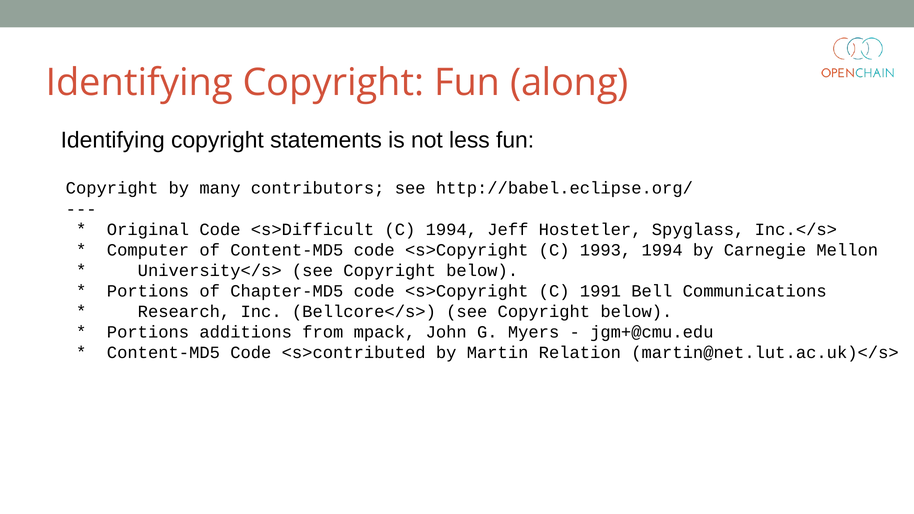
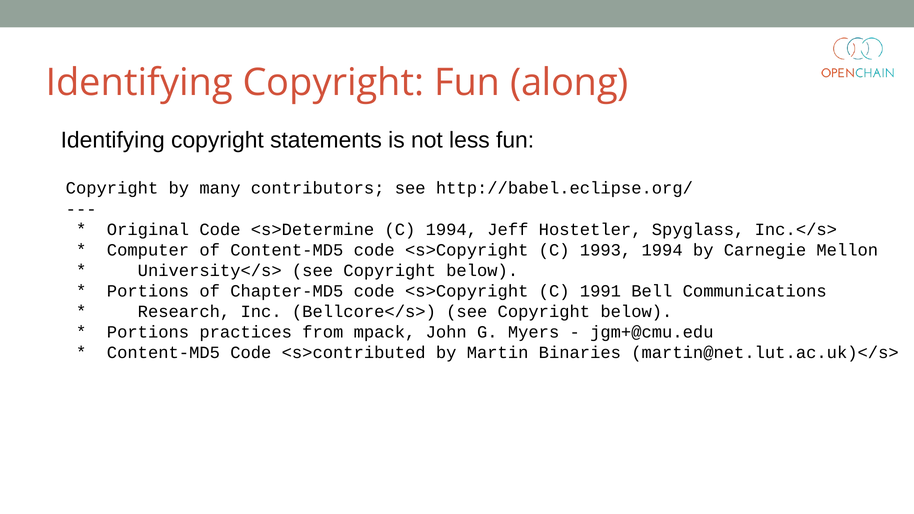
<s>Difficult: <s>Difficult -> <s>Determine
additions: additions -> practices
Relation: Relation -> Binaries
